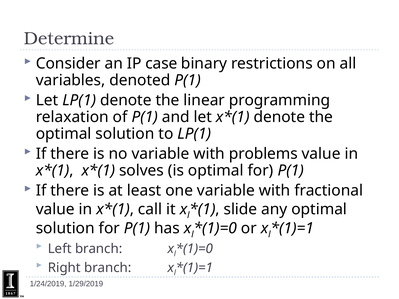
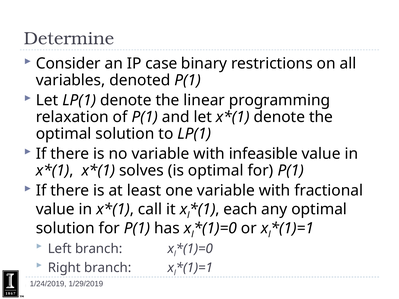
problems: problems -> infeasible
slide: slide -> each
